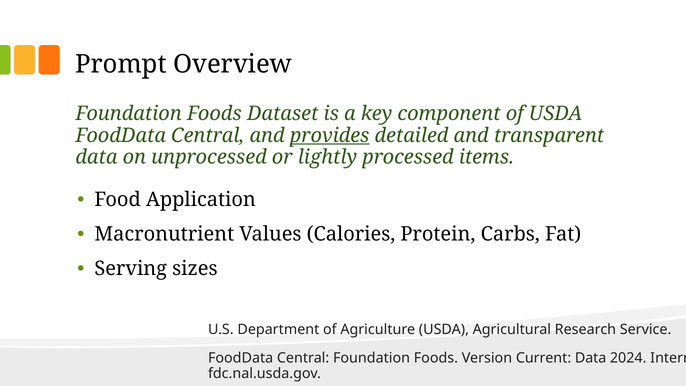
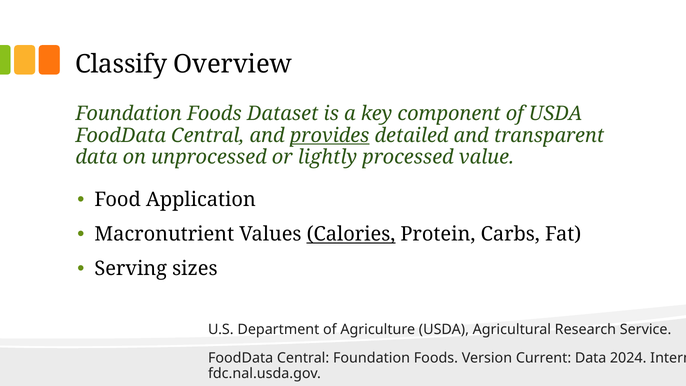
Prompt: Prompt -> Classify
items: items -> value
Calories underline: none -> present
